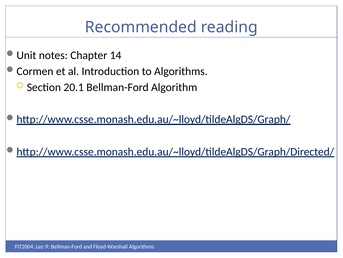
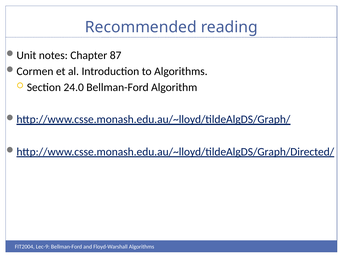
14: 14 -> 87
20.1: 20.1 -> 24.0
